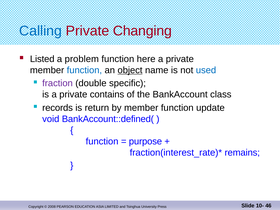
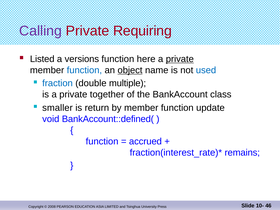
Calling colour: blue -> purple
Changing: Changing -> Requiring
problem: problem -> versions
private at (180, 59) underline: none -> present
fraction colour: purple -> blue
specific: specific -> multiple
contains: contains -> together
records: records -> smaller
purpose: purpose -> accrued
